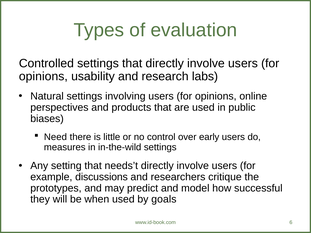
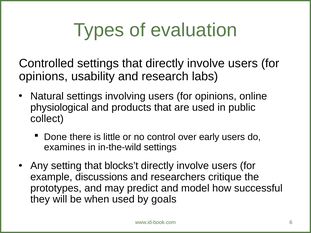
perspectives: perspectives -> physiological
biases: biases -> collect
Need: Need -> Done
measures: measures -> examines
needs’t: needs’t -> blocks’t
